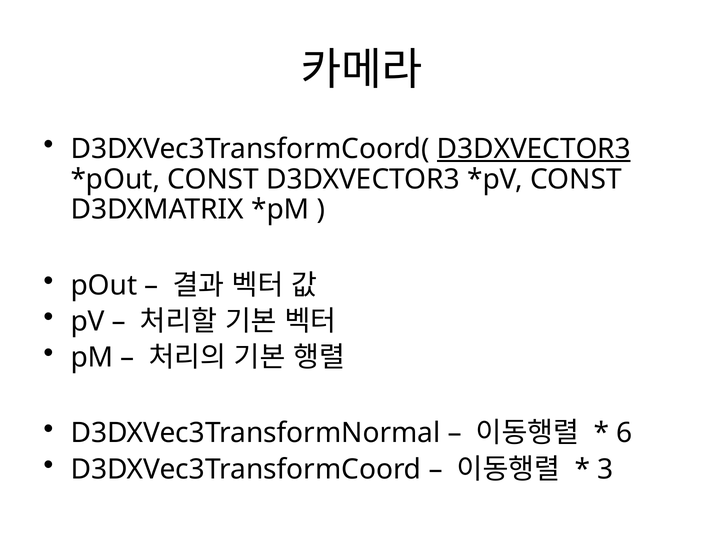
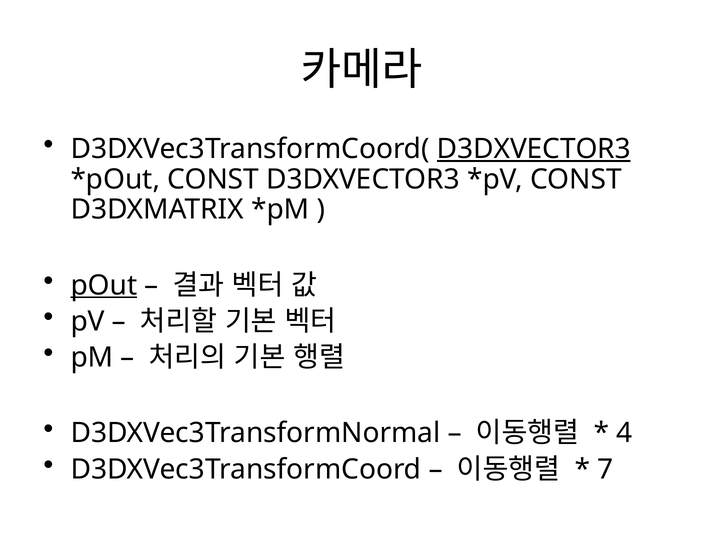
pOut underline: none -> present
6: 6 -> 4
3: 3 -> 7
